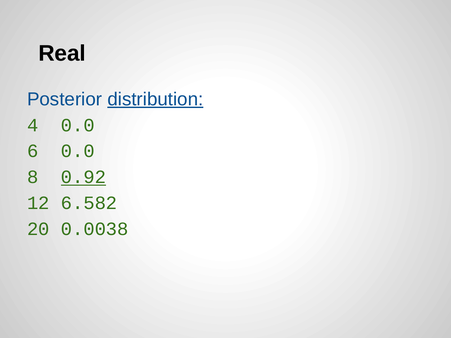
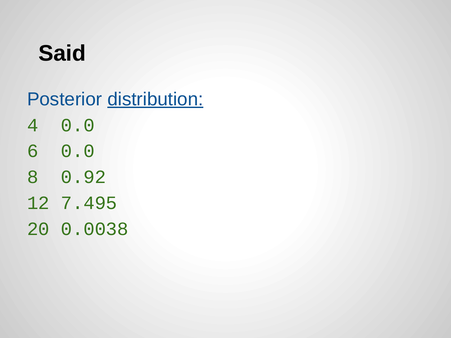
Real: Real -> Said
0.92 underline: present -> none
6.582: 6.582 -> 7.495
